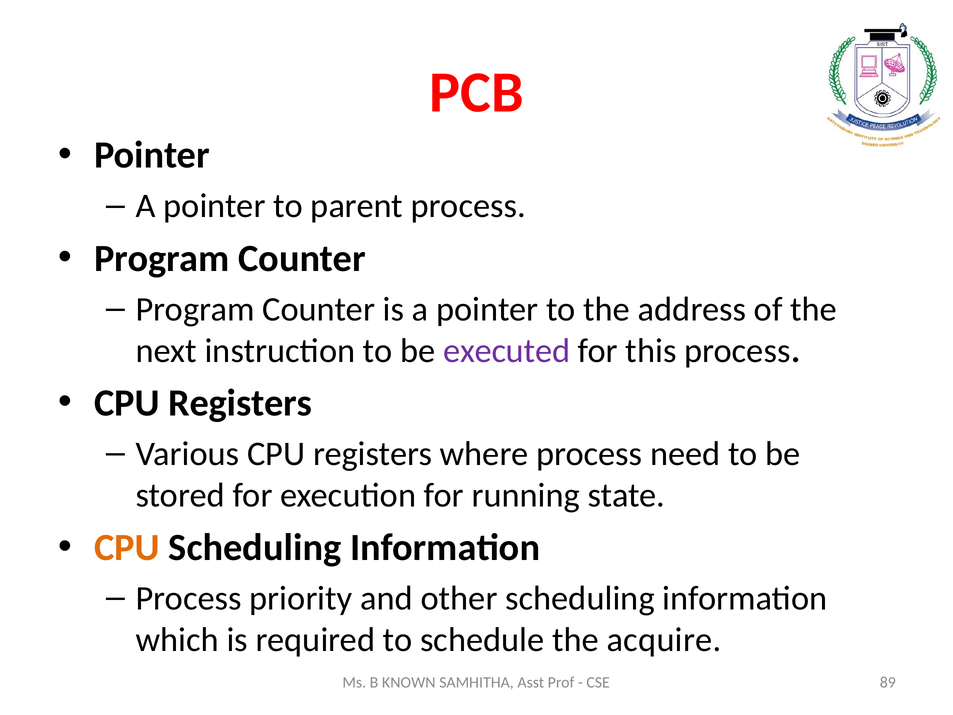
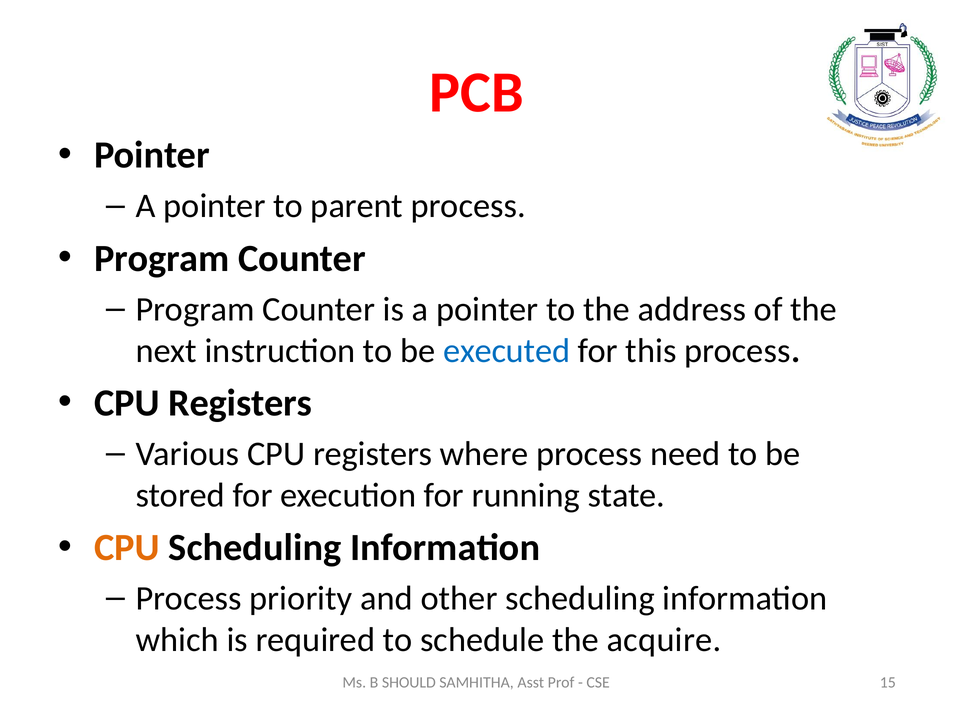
executed colour: purple -> blue
KNOWN: KNOWN -> SHOULD
89: 89 -> 15
